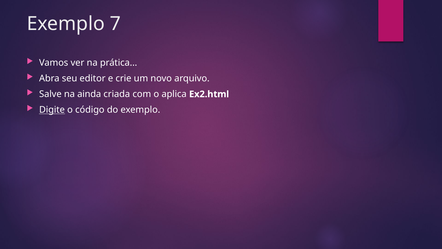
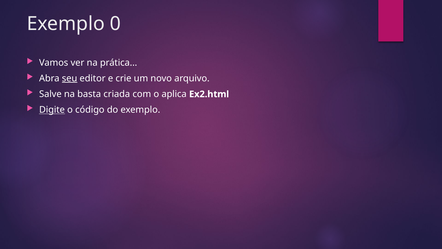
7: 7 -> 0
seu underline: none -> present
ainda: ainda -> basta
